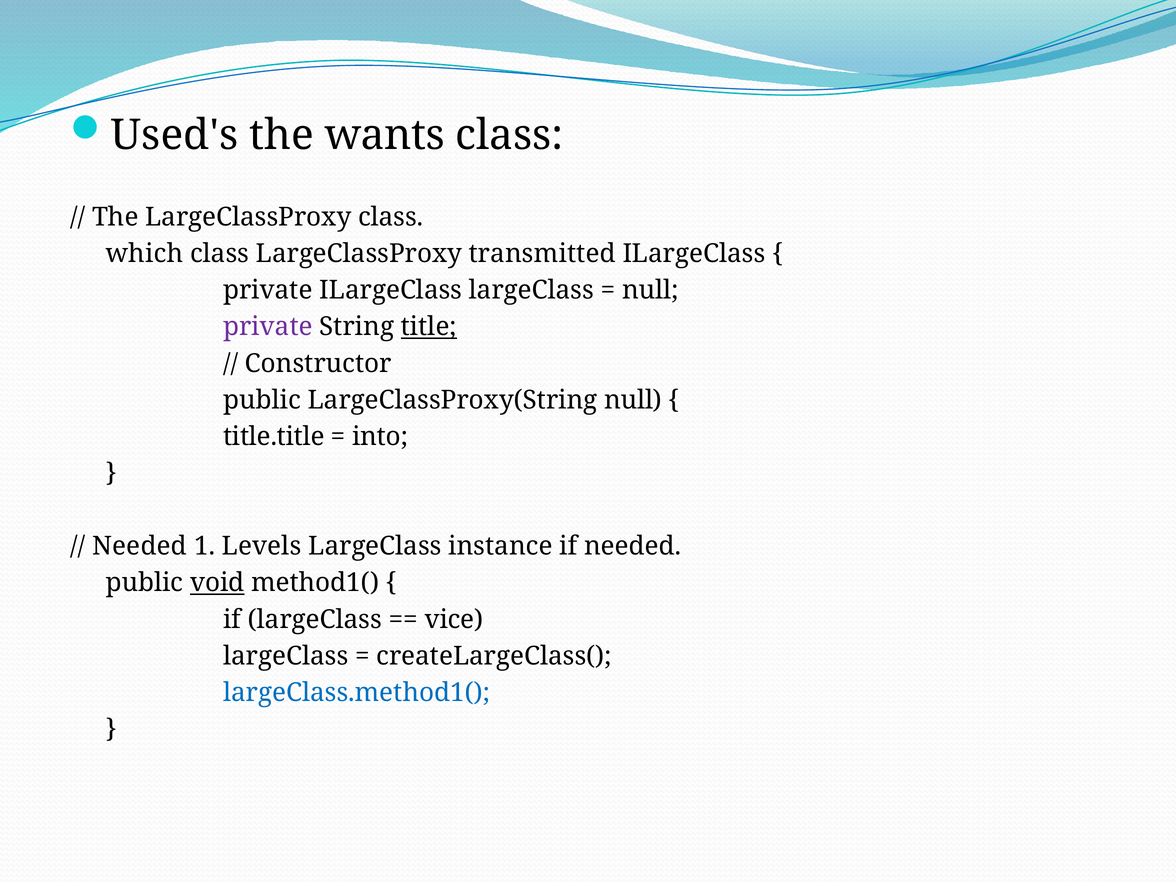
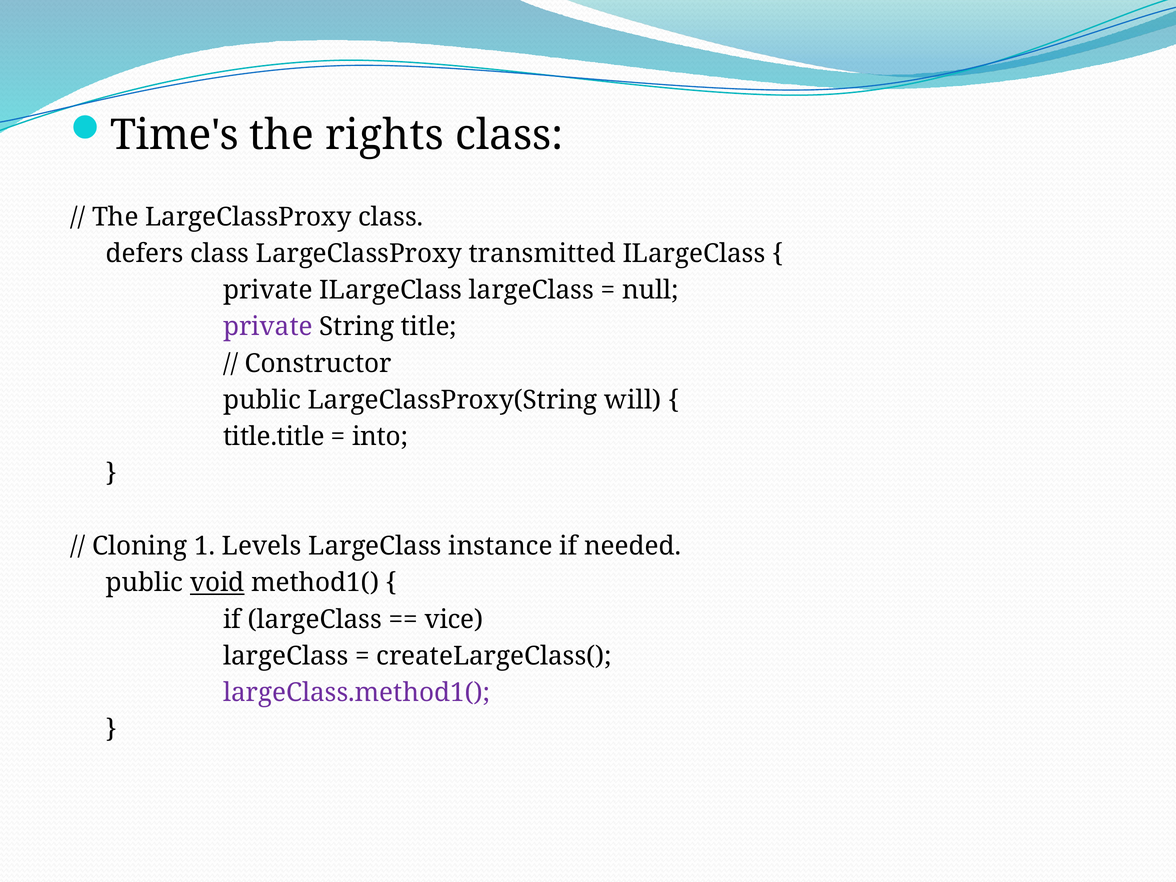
Used's: Used's -> Time's
wants: wants -> rights
which: which -> defers
title underline: present -> none
LargeClassProxy(String null: null -> will
Needed at (140, 546): Needed -> Cloning
largeClass.method1( colour: blue -> purple
